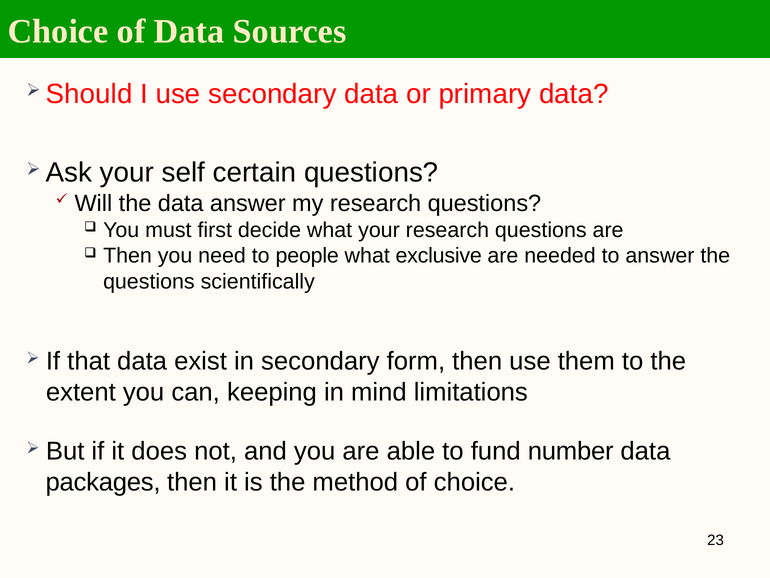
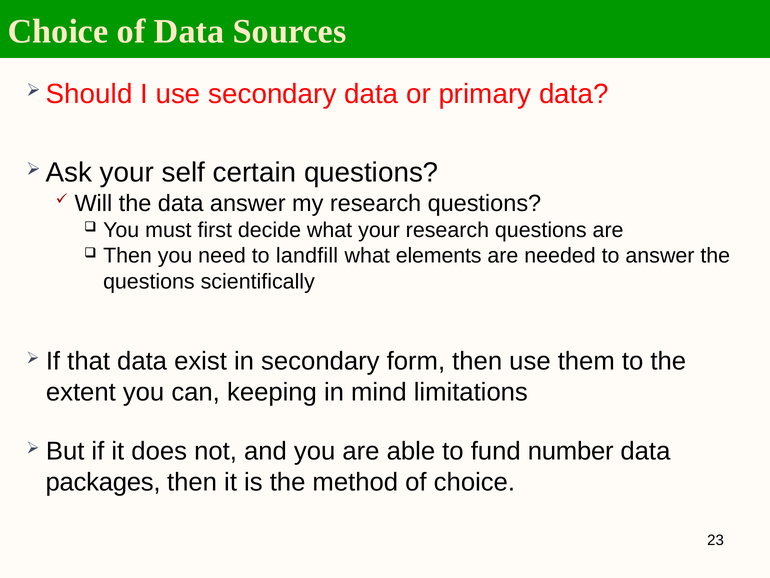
people: people -> landfill
exclusive: exclusive -> elements
